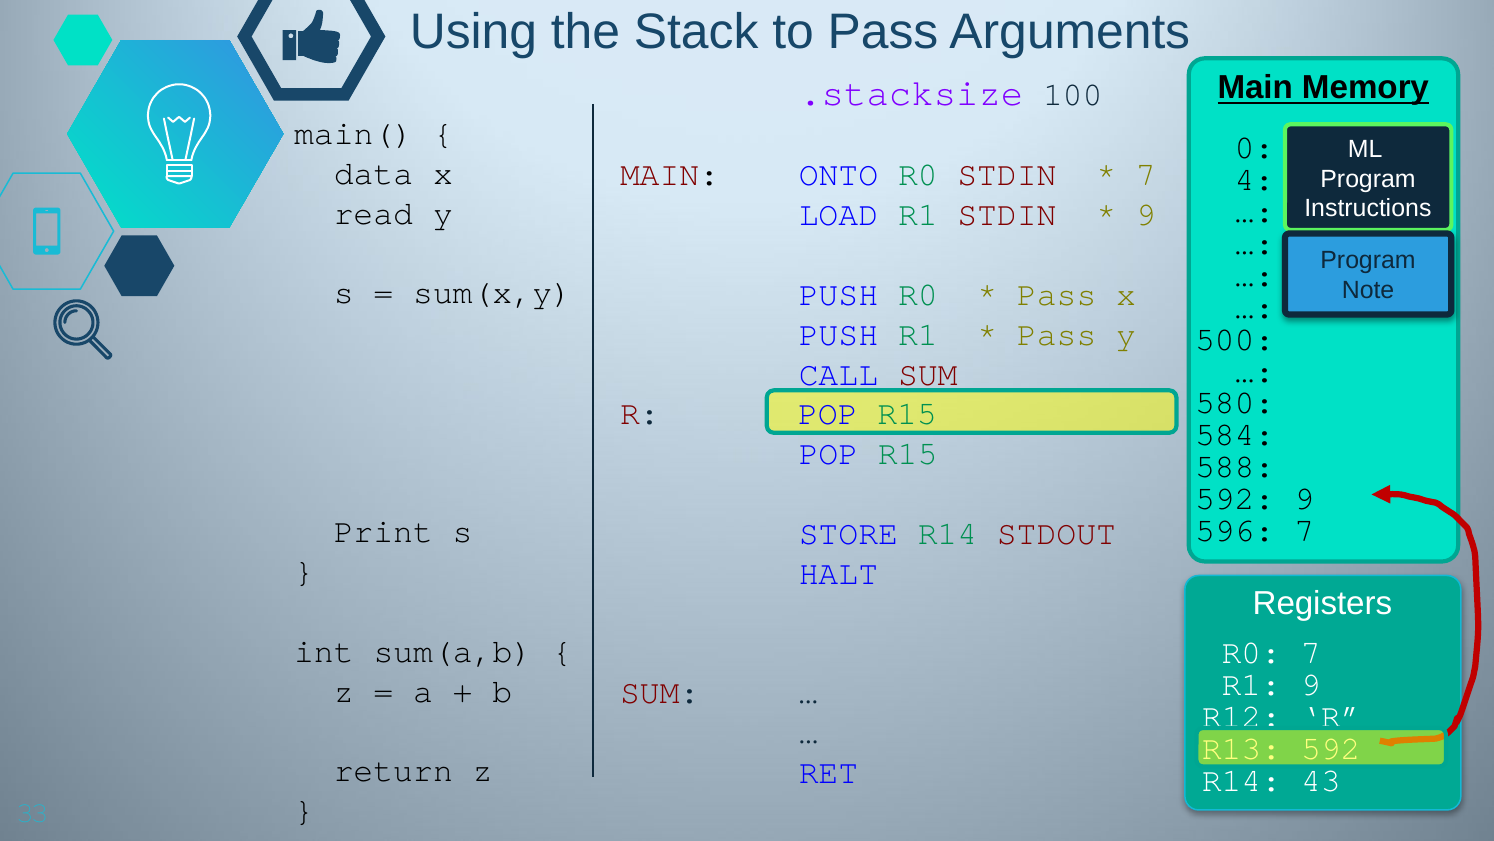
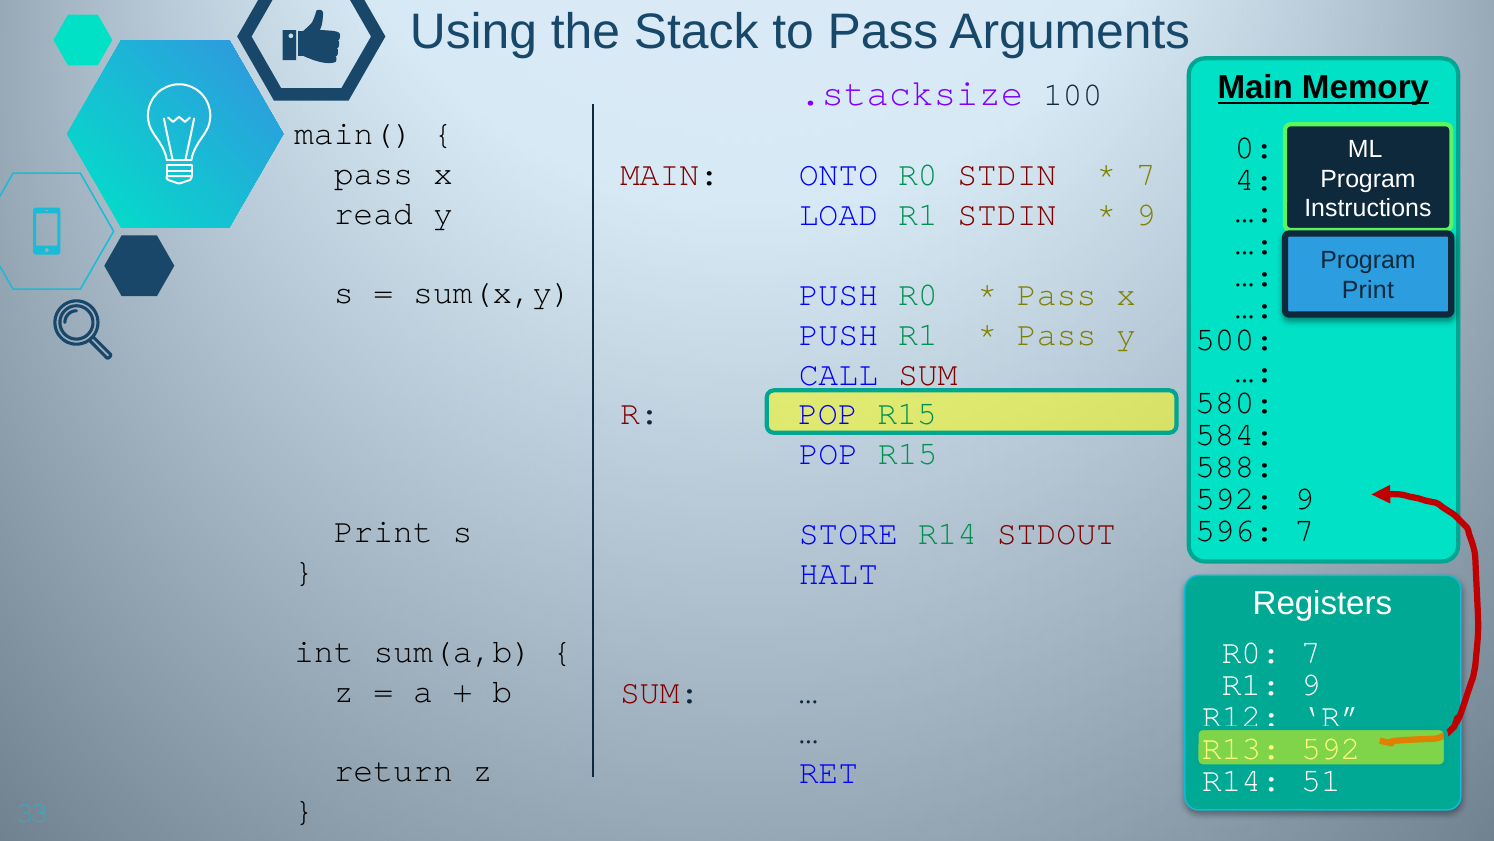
data at (374, 173): data -> pass
Note at (1368, 290): Note -> Print
43: 43 -> 51
